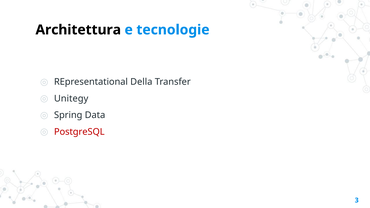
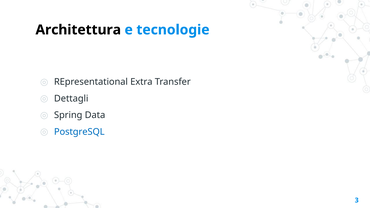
Della: Della -> Extra
Unitegy: Unitegy -> Dettagli
PostgreSQL colour: red -> blue
